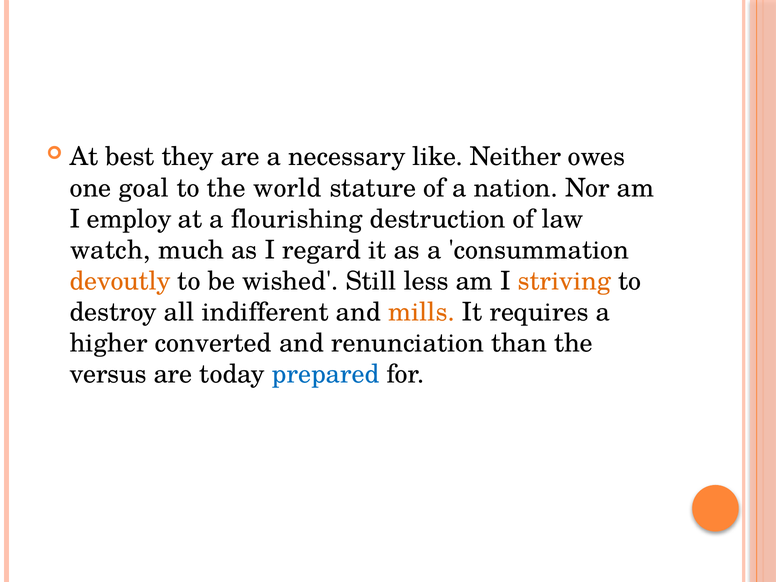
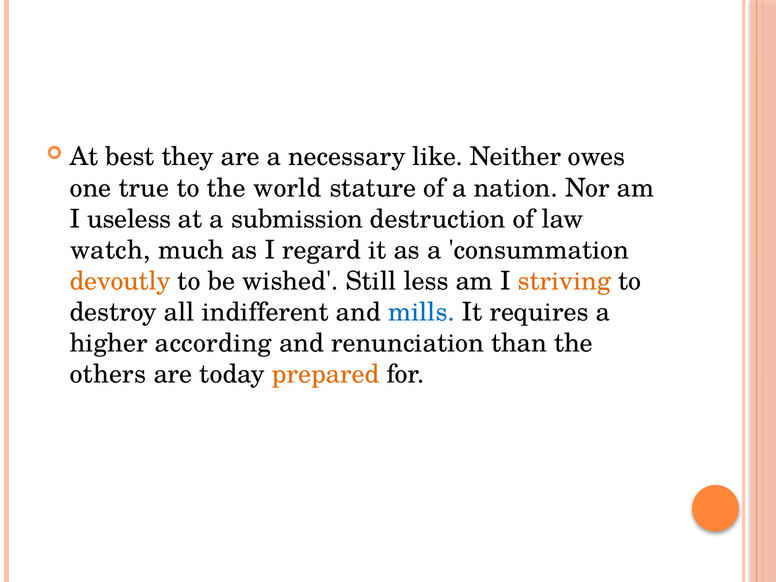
goal: goal -> true
employ: employ -> useless
flourishing: flourishing -> submission
mills colour: orange -> blue
converted: converted -> according
versus: versus -> others
prepared colour: blue -> orange
